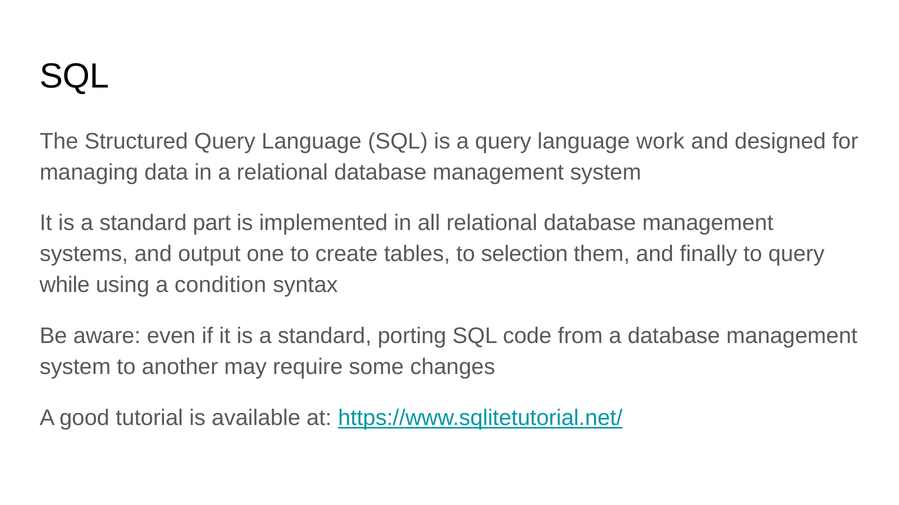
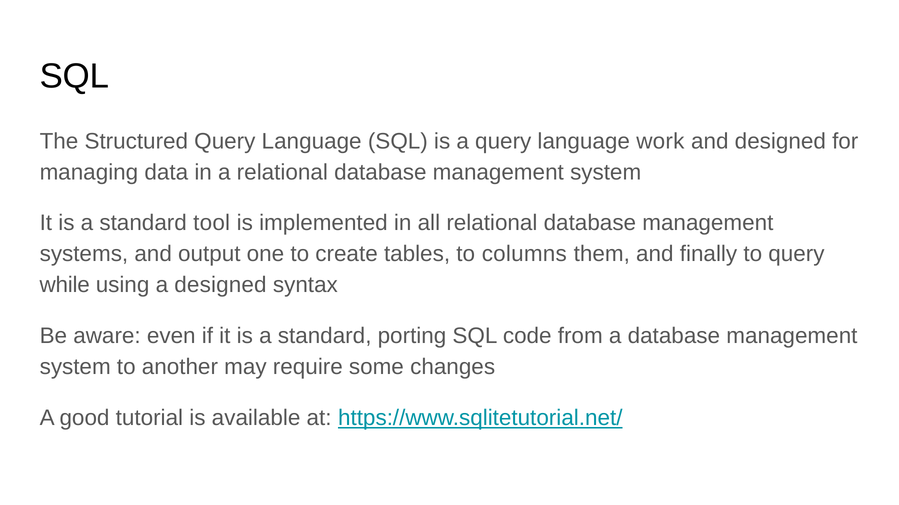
part: part -> tool
selection: selection -> columns
a condition: condition -> designed
